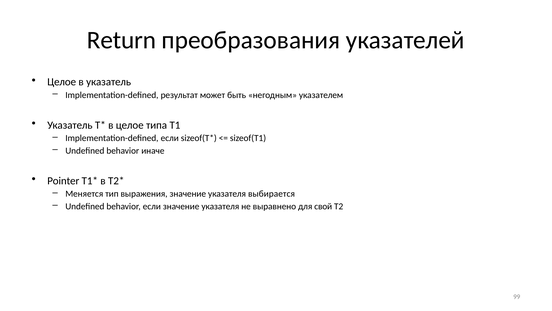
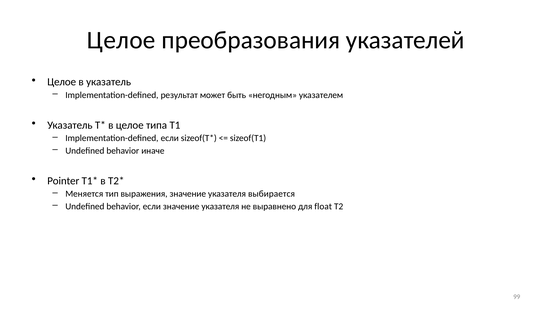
Return at (121, 40): Return -> Целое
свой: свой -> float
